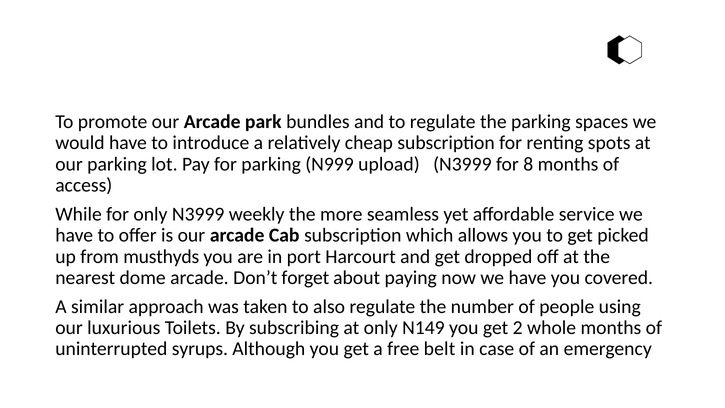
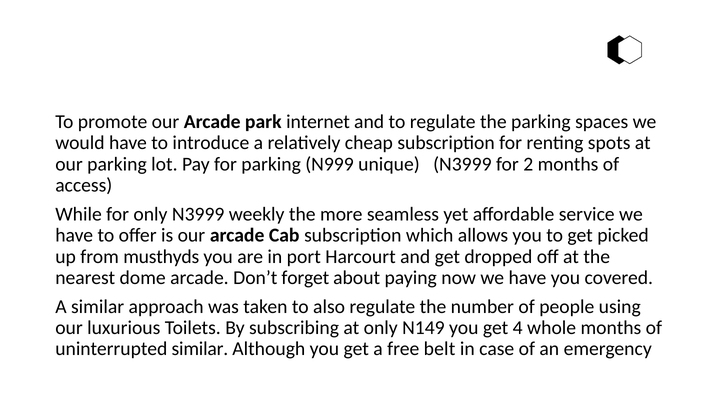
bundles: bundles -> internet
upload: upload -> unique
8: 8 -> 2
2: 2 -> 4
uninterrupted syrups: syrups -> similar
